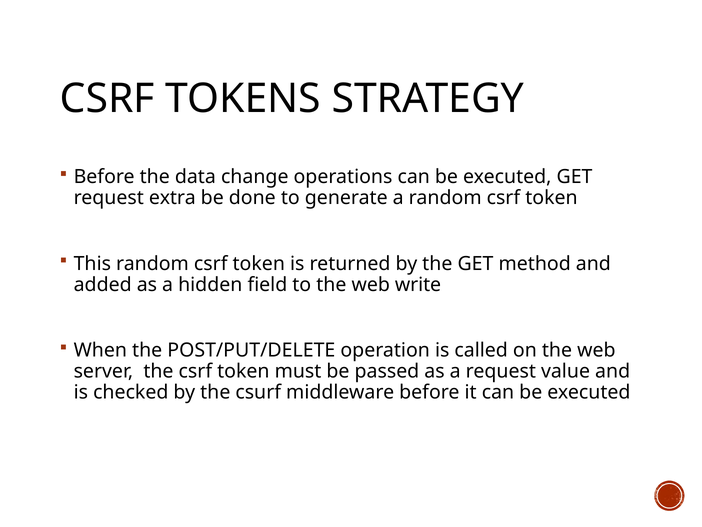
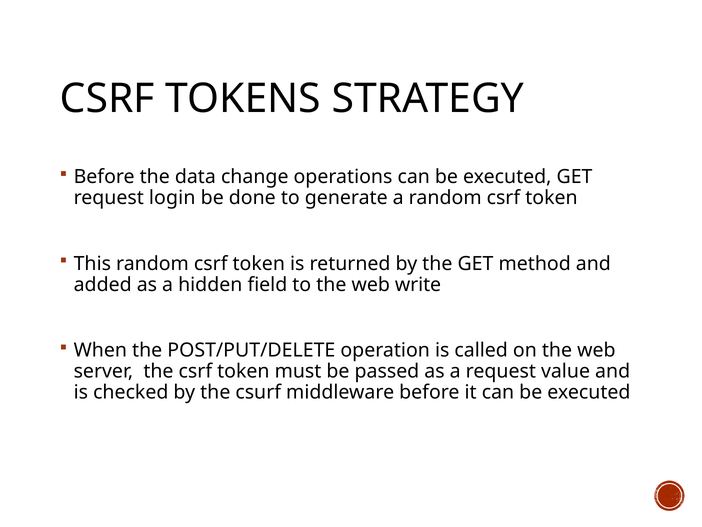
extra: extra -> login
